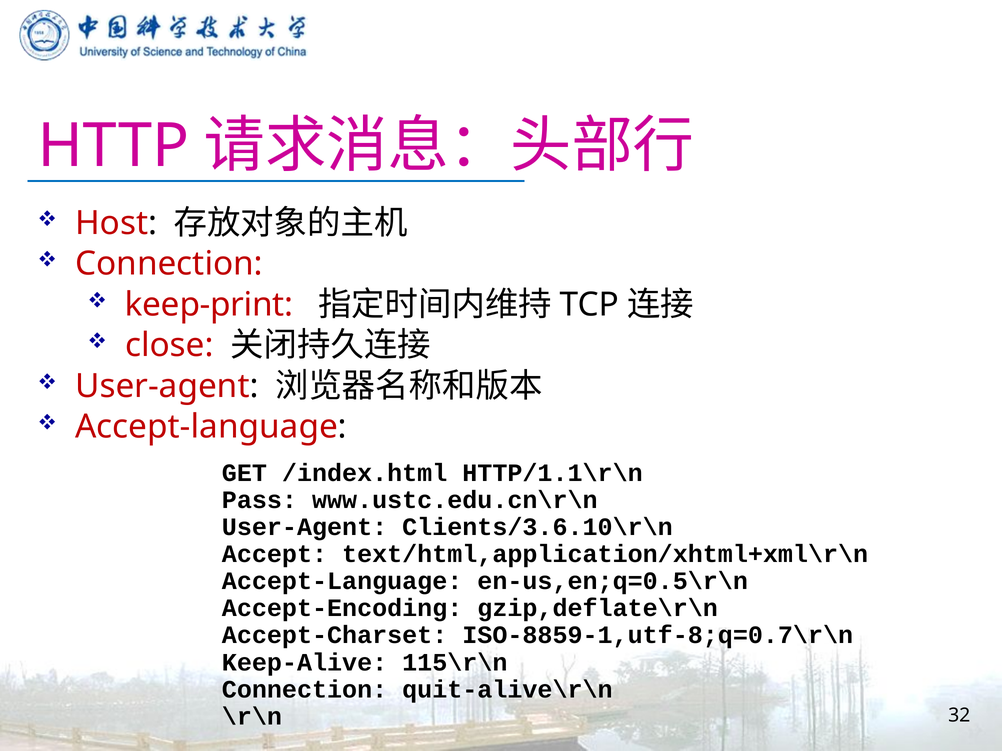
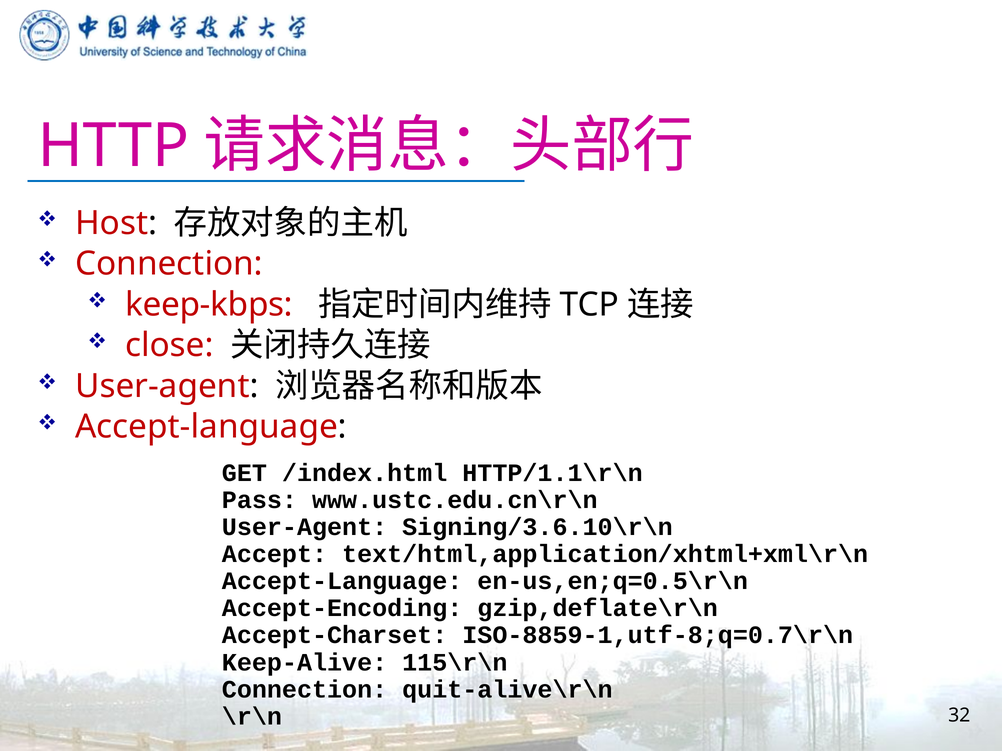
keep-print: keep-print -> keep-kbps
Clients/3.6.10\r\n: Clients/3.6.10\r\n -> Signing/3.6.10\r\n
